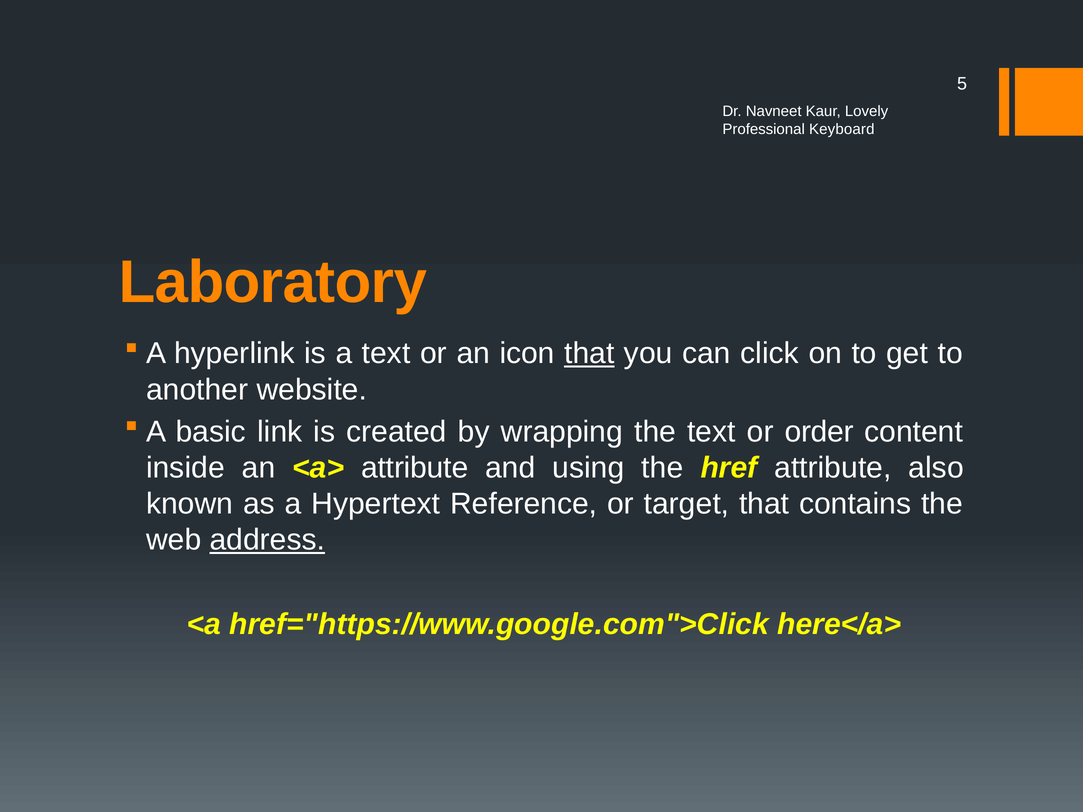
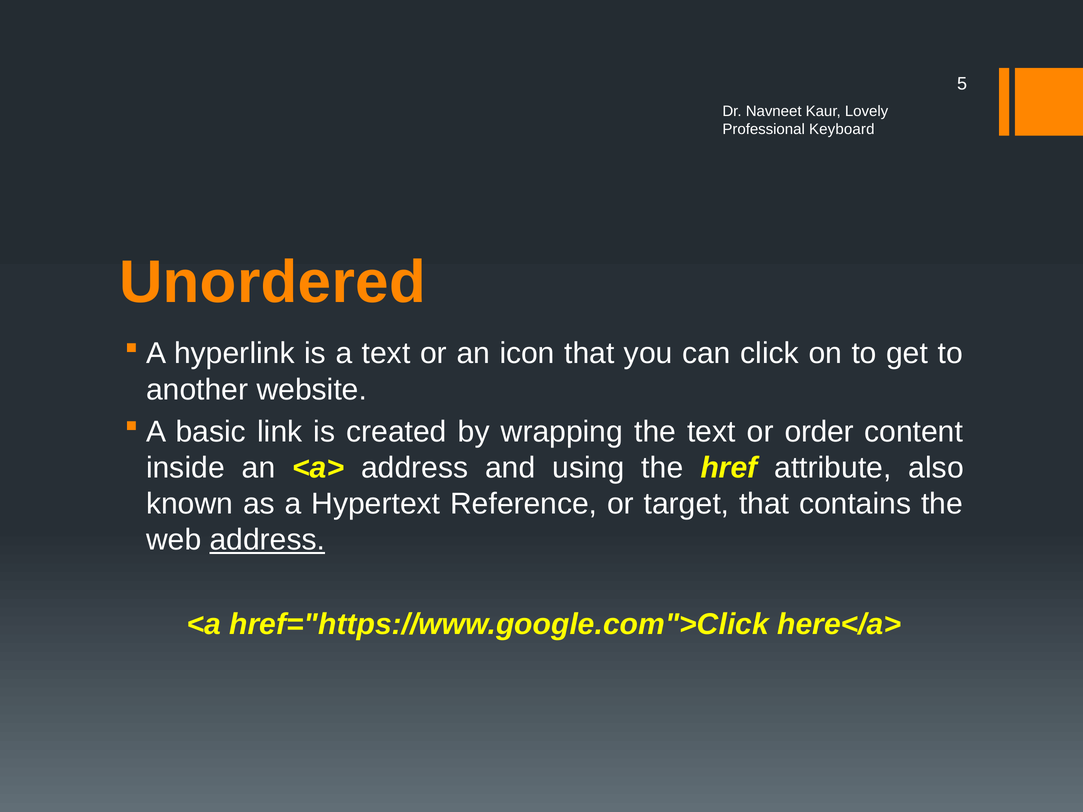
Laboratory: Laboratory -> Unordered
that at (589, 354) underline: present -> none
<a> attribute: attribute -> address
